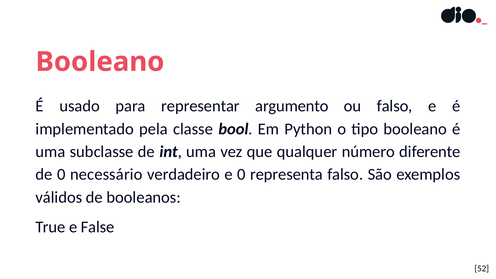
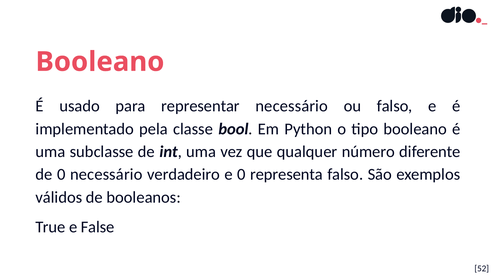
representar argumento: argumento -> necessário
